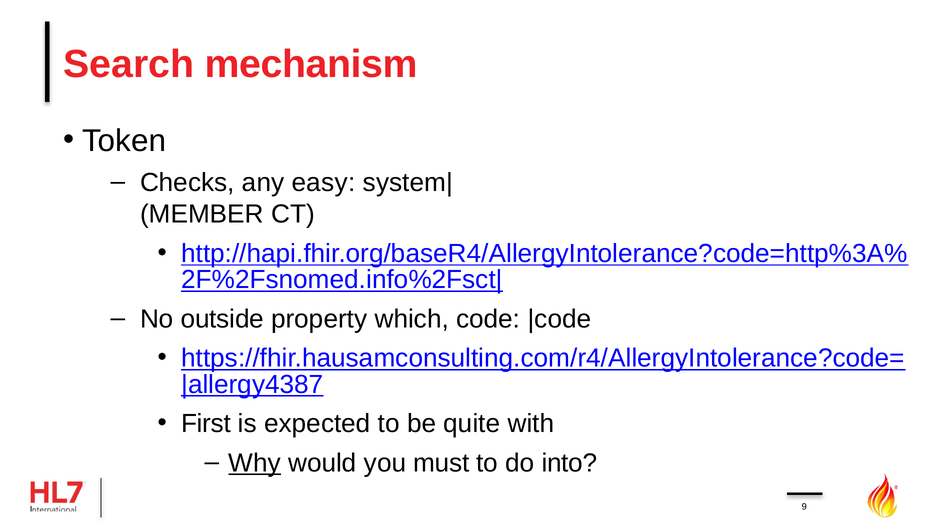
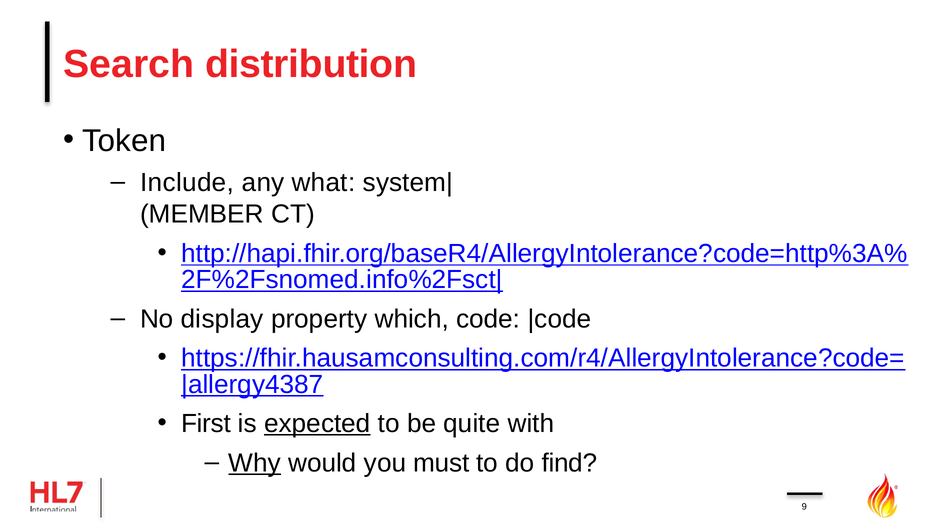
mechanism: mechanism -> distribution
Checks: Checks -> Include
easy: easy -> what
outside: outside -> display
expected underline: none -> present
into: into -> find
